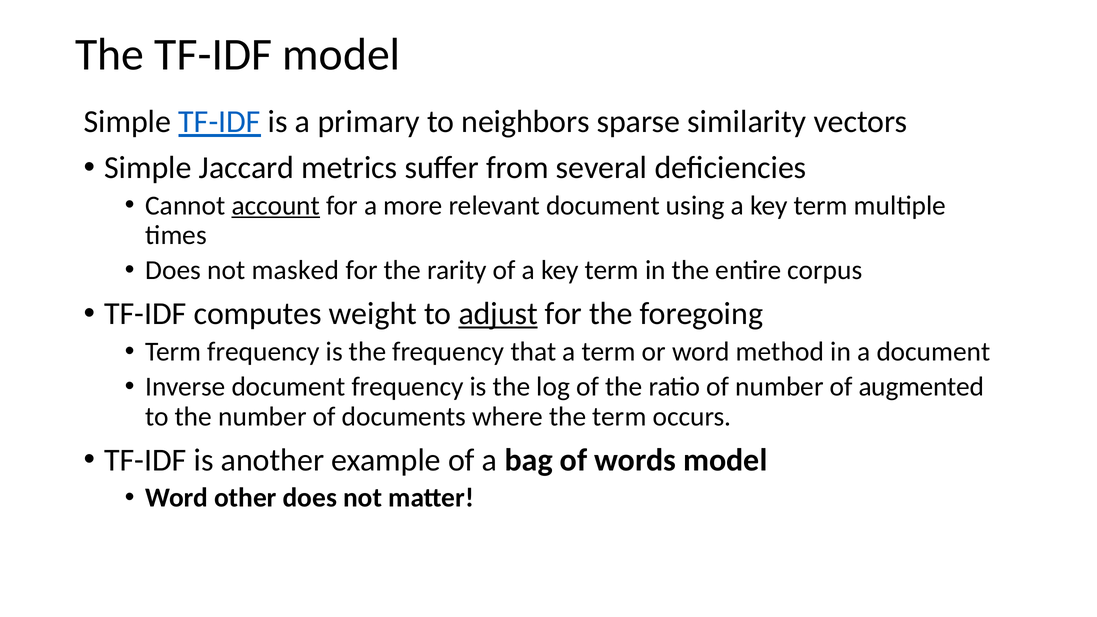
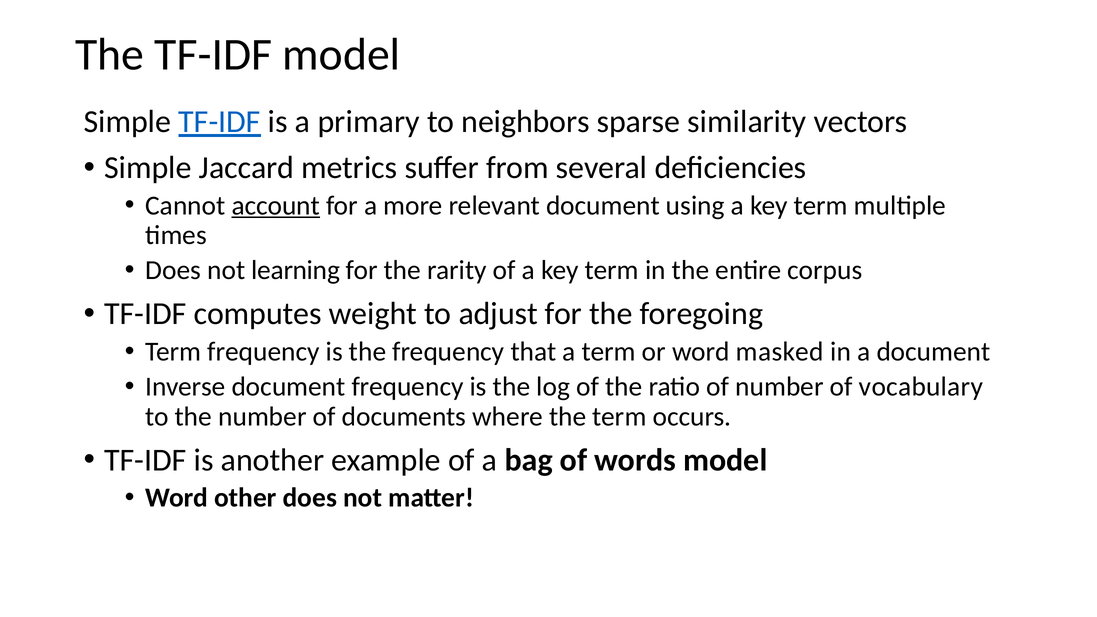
masked: masked -> learning
adjust underline: present -> none
method: method -> masked
augmented: augmented -> vocabulary
